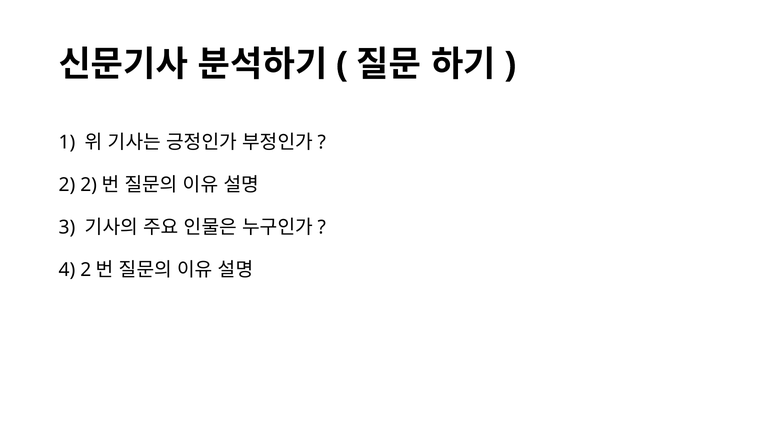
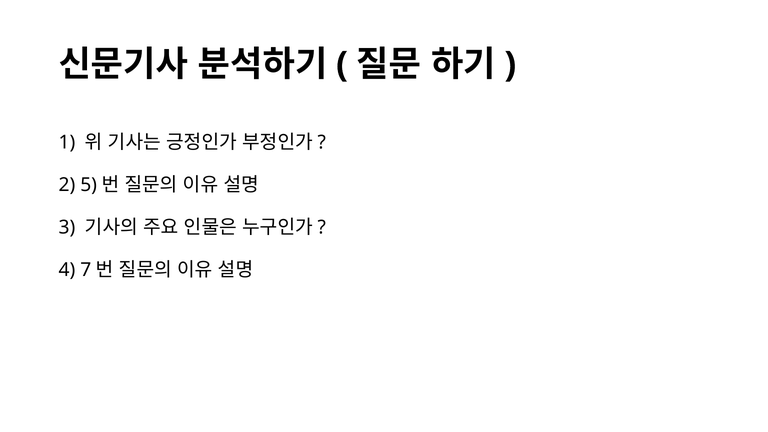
2 2: 2 -> 5
4 2: 2 -> 7
